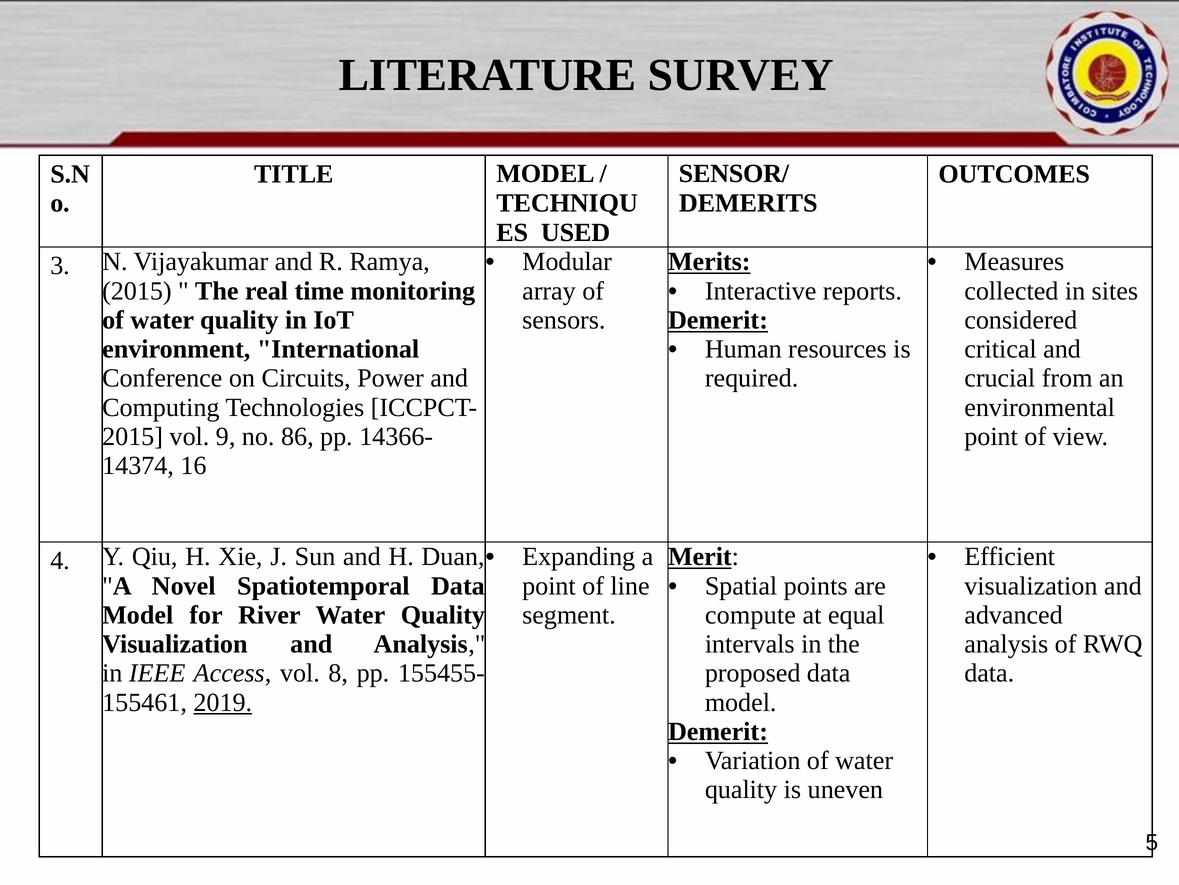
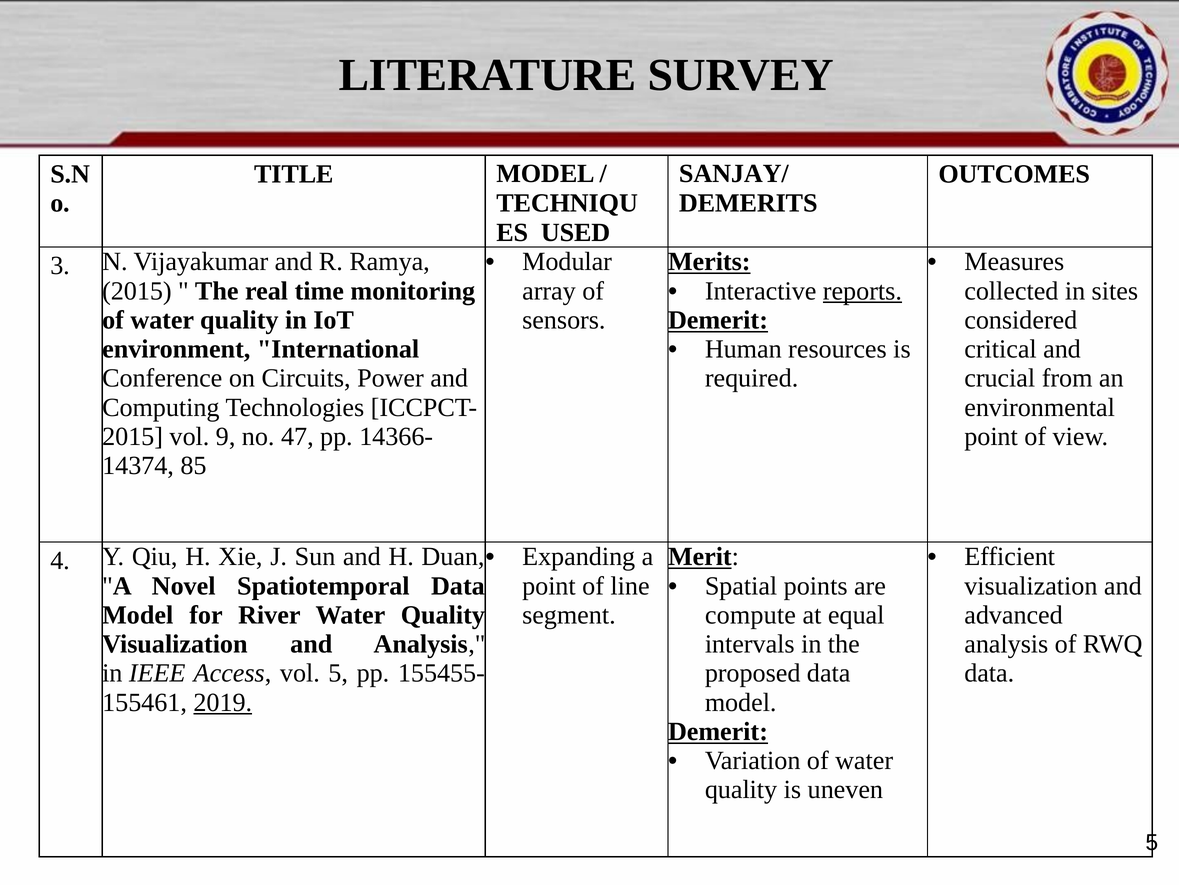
SENSOR/: SENSOR/ -> SANJAY/
reports underline: none -> present
86: 86 -> 47
16: 16 -> 85
vol 8: 8 -> 5
